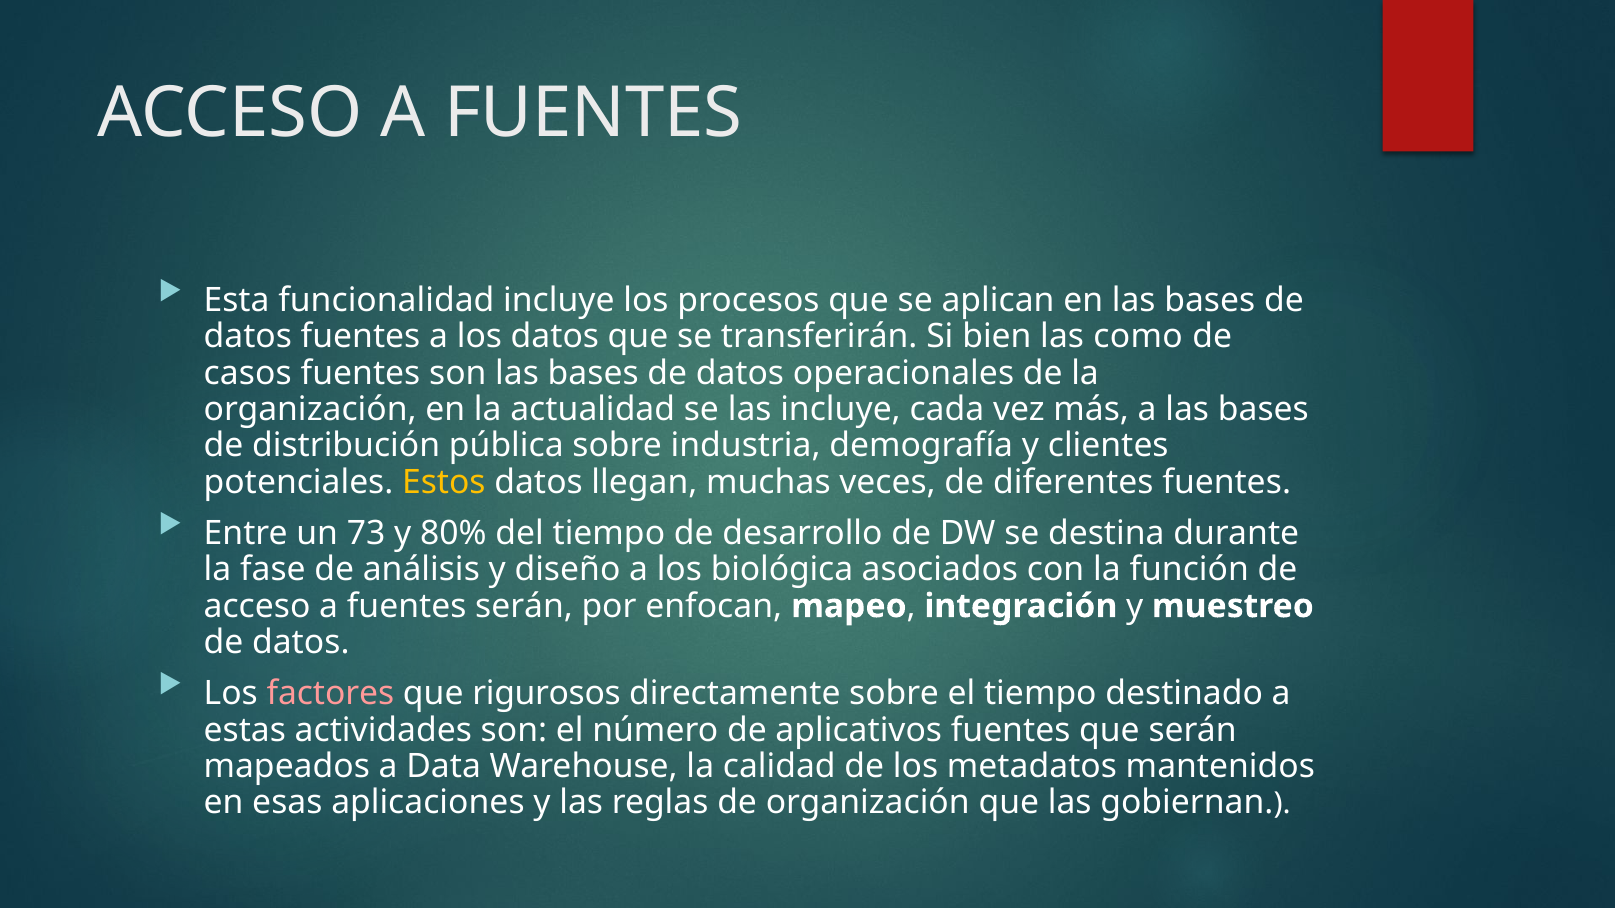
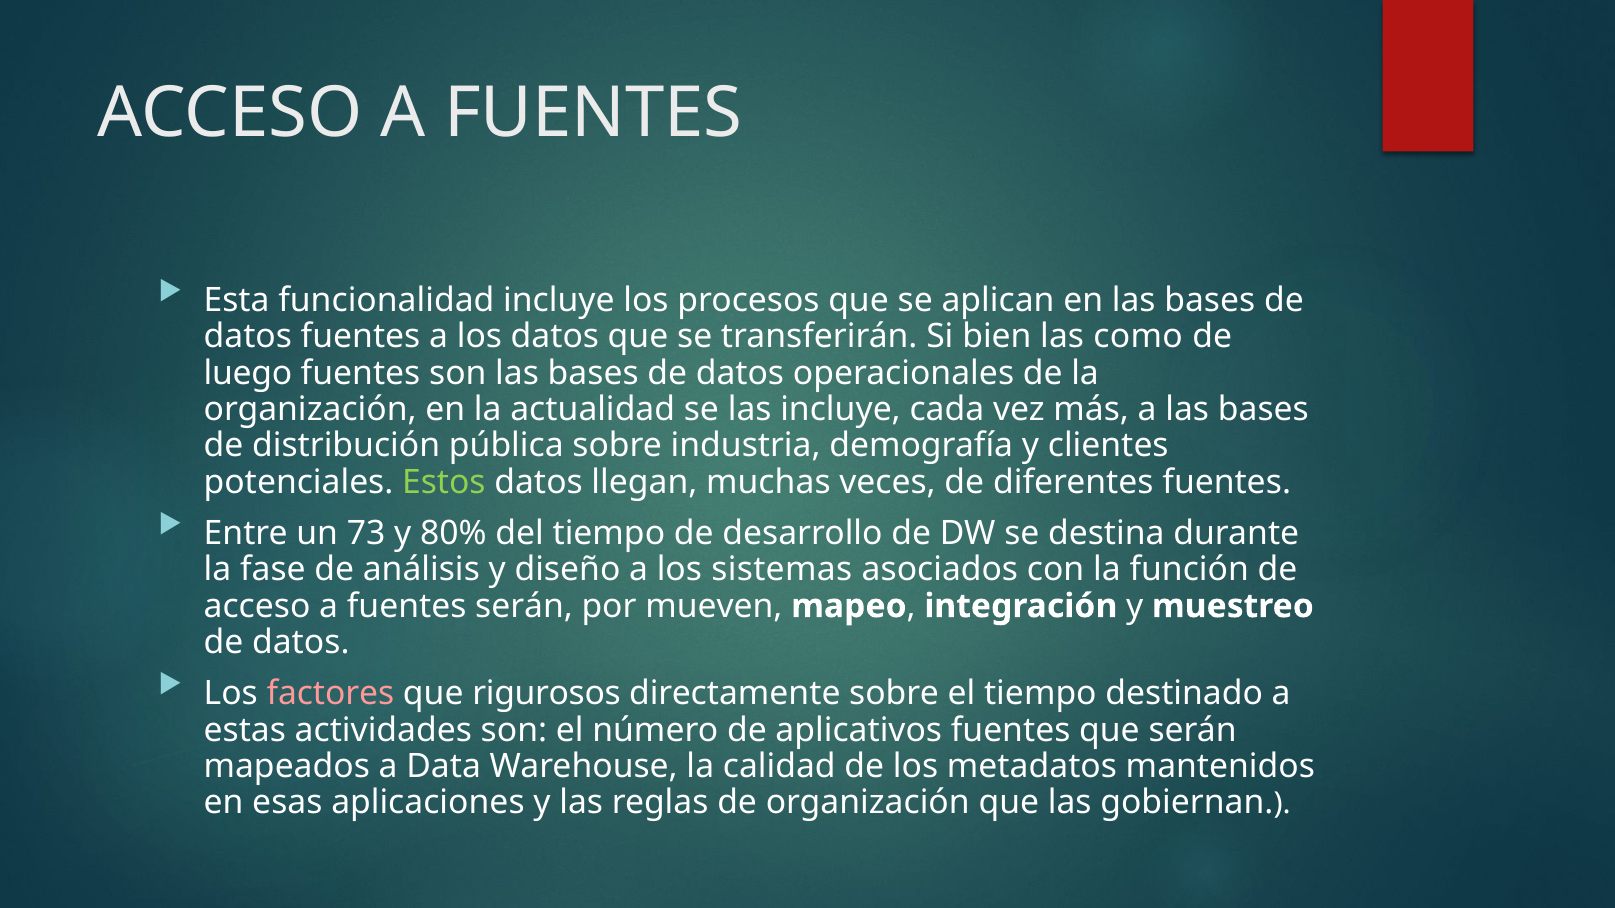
casos: casos -> luego
Estos colour: yellow -> light green
biológica: biológica -> sistemas
enfocan: enfocan -> mueven
